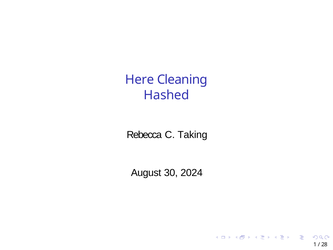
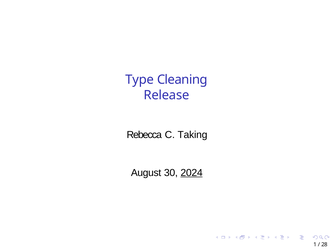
Here: Here -> Type
Hashed: Hashed -> Release
2024 underline: none -> present
